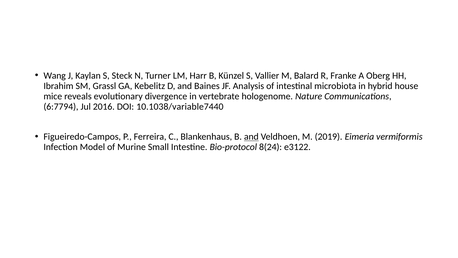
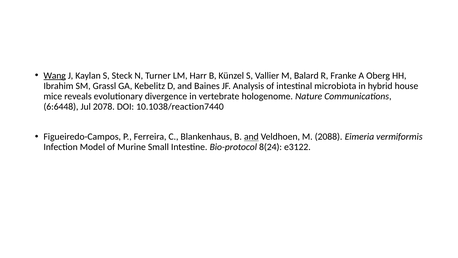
Wang underline: none -> present
6:7794: 6:7794 -> 6:6448
2016: 2016 -> 2078
10.1038/variable7440: 10.1038/variable7440 -> 10.1038/reaction7440
2019: 2019 -> 2088
